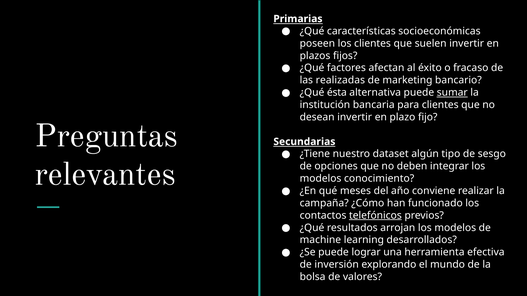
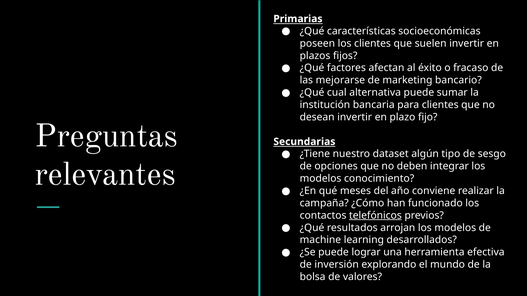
realizadas: realizadas -> mejorarse
ésta: ésta -> cual
sumar underline: present -> none
